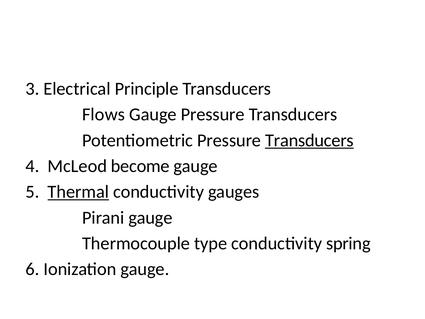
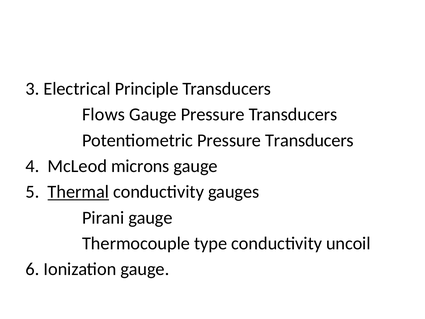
Transducers at (309, 140) underline: present -> none
become: become -> microns
spring: spring -> uncoil
